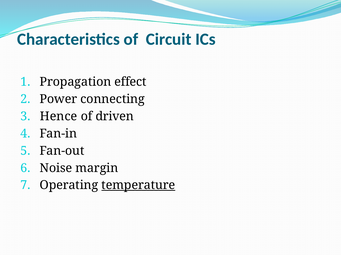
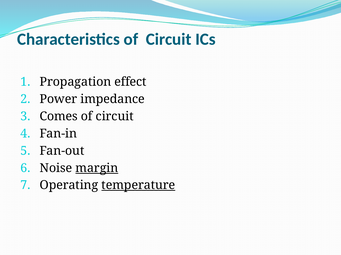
connecting: connecting -> impedance
Hence: Hence -> Comes
driven at (115, 117): driven -> circuit
margin underline: none -> present
